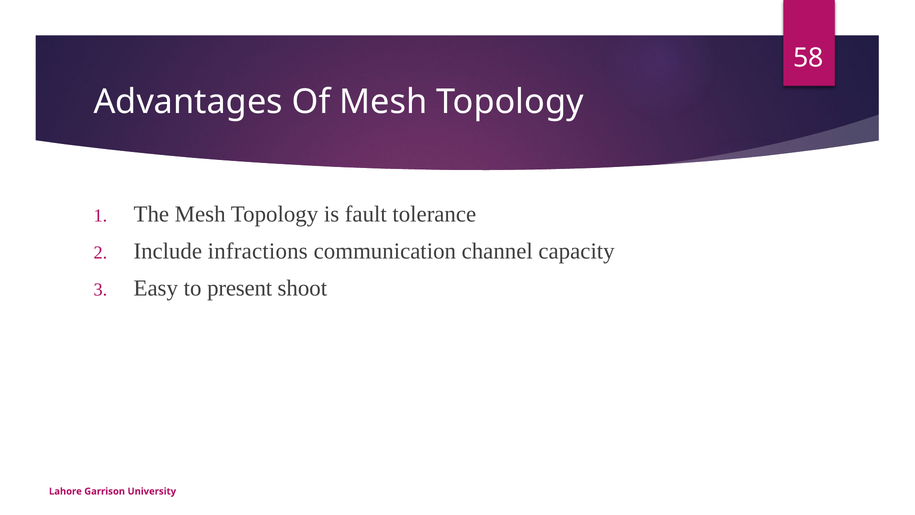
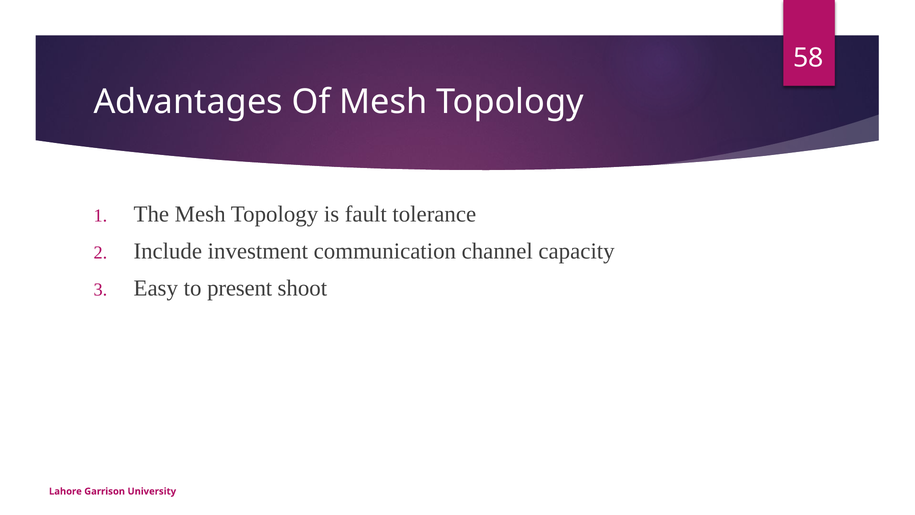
infractions: infractions -> investment
